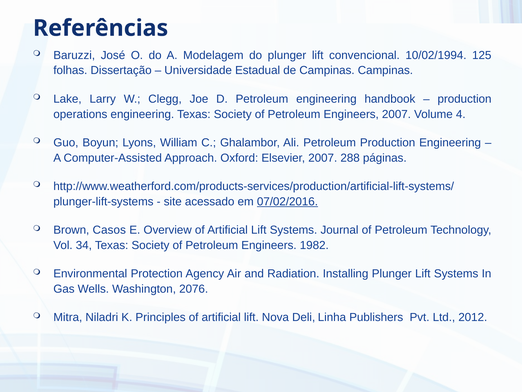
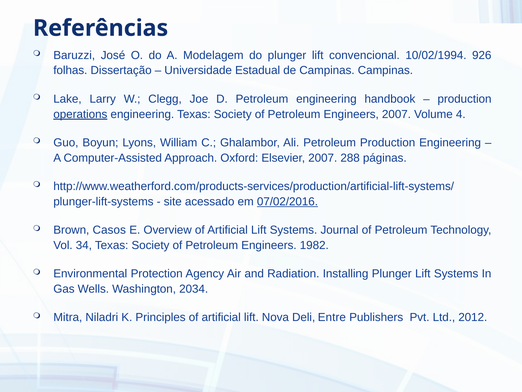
125: 125 -> 926
operations underline: none -> present
2076: 2076 -> 2034
Linha: Linha -> Entre
